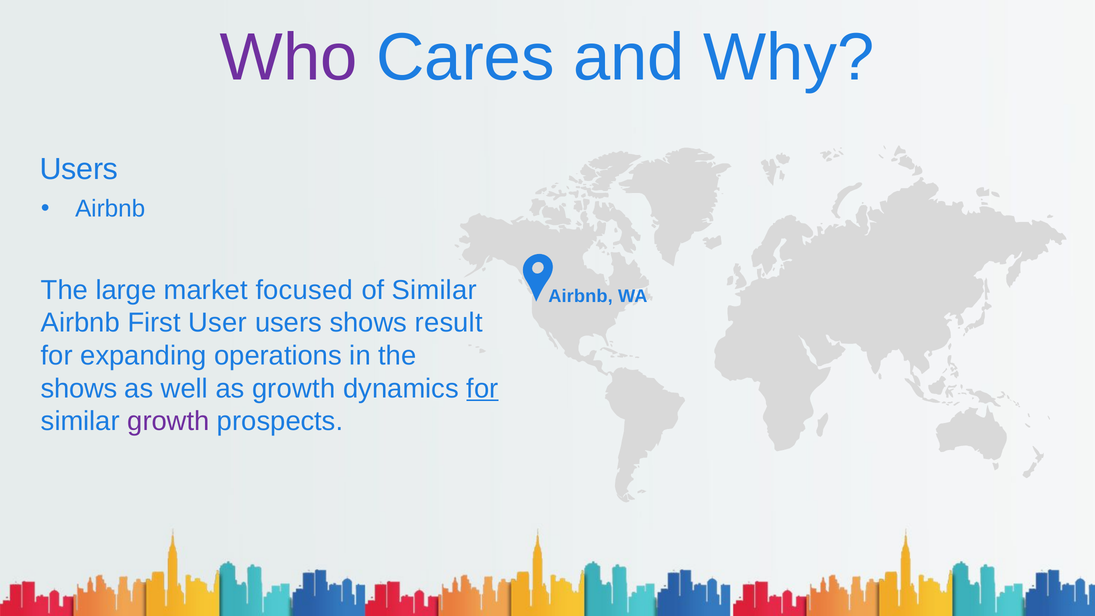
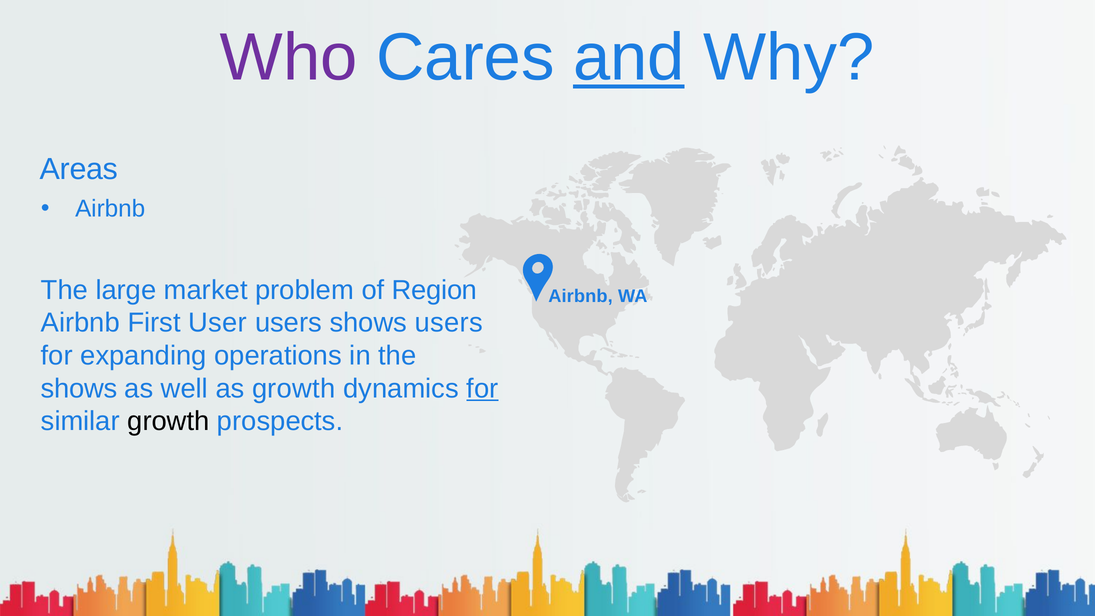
and underline: none -> present
Users at (79, 169): Users -> Areas
focused: focused -> problem
of Similar: Similar -> Region
shows result: result -> users
growth at (168, 421) colour: purple -> black
